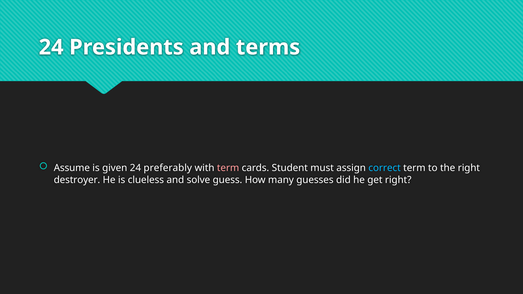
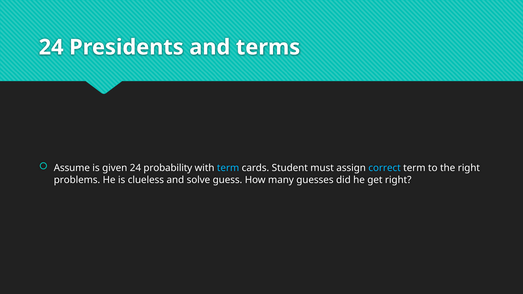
preferably: preferably -> probability
term at (228, 168) colour: pink -> light blue
destroyer: destroyer -> problems
